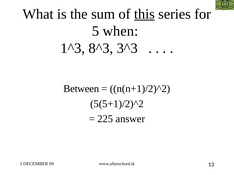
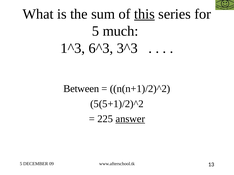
when: when -> much
8^3: 8^3 -> 6^3
answer underline: none -> present
